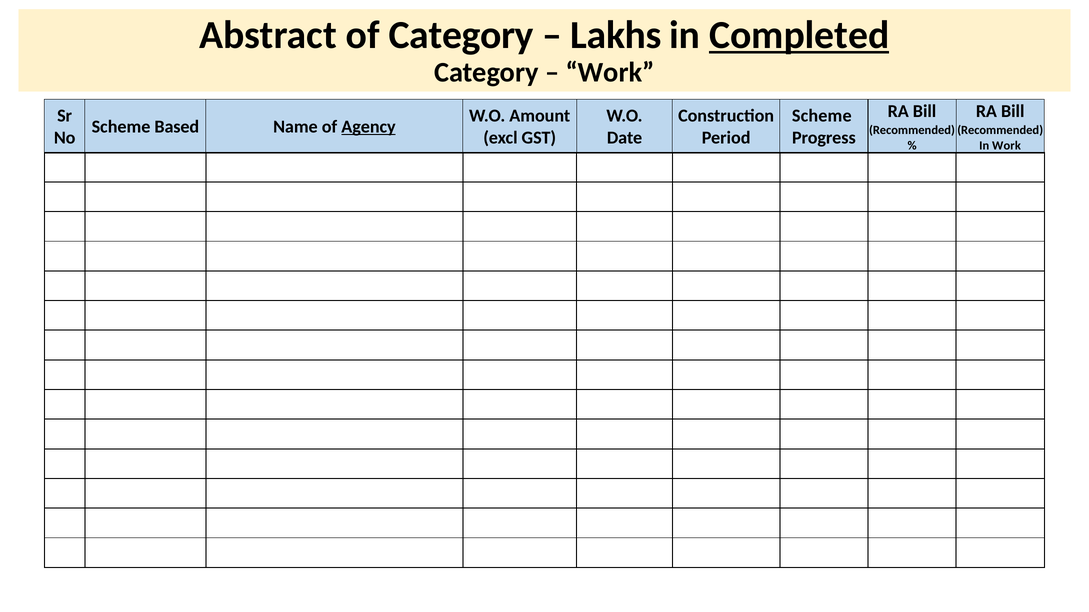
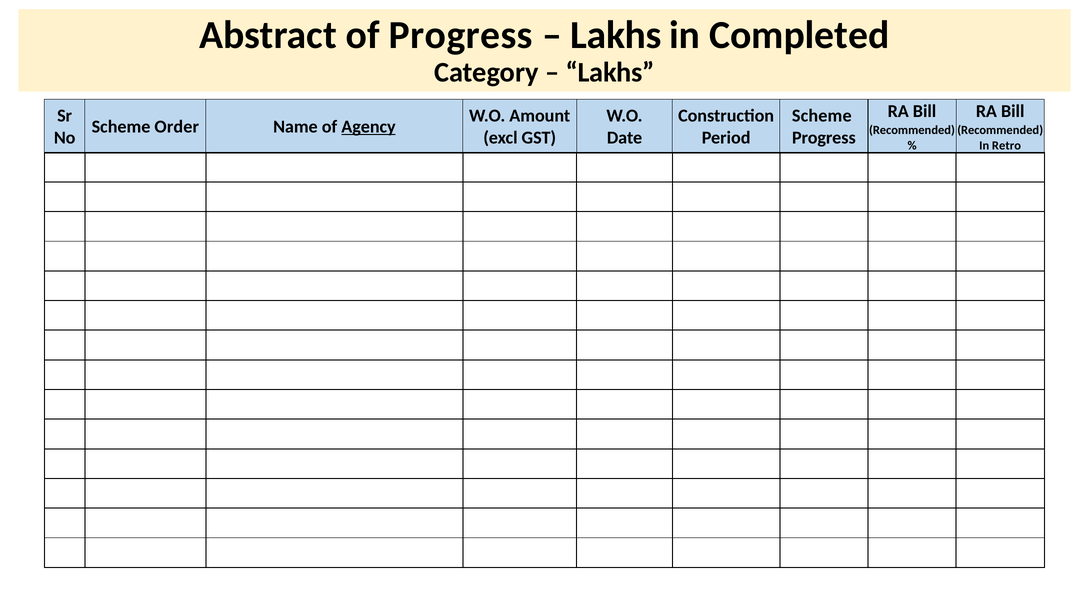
of Category: Category -> Progress
Completed underline: present -> none
Work at (610, 72): Work -> Lakhs
Based: Based -> Order
In Work: Work -> Retro
